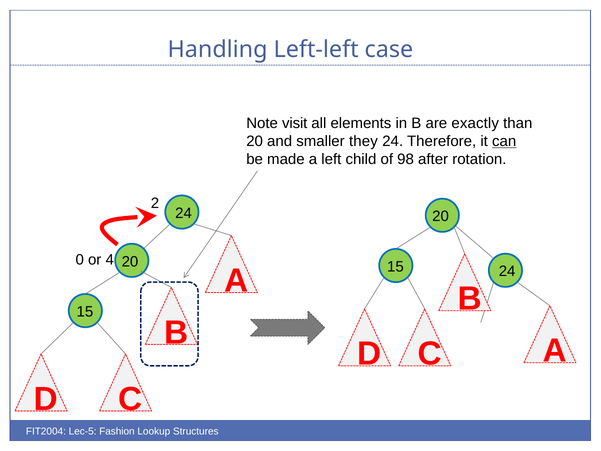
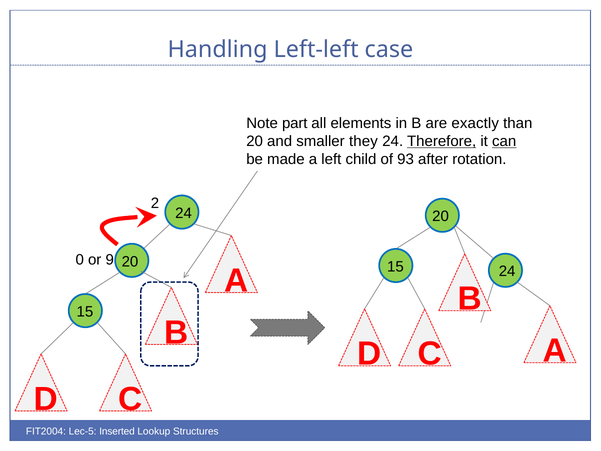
visit: visit -> part
Therefore underline: none -> present
98: 98 -> 93
4: 4 -> 9
Fashion: Fashion -> Inserted
